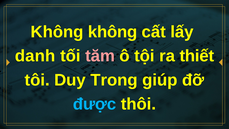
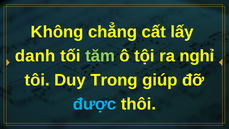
Không không: không -> chẳng
tăm colour: pink -> light green
thiết: thiết -> nghỉ
